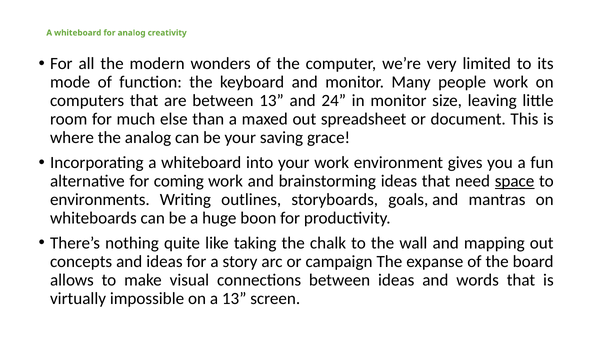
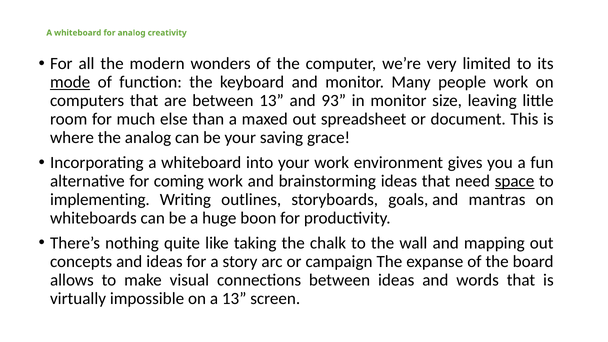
mode underline: none -> present
24: 24 -> 93
environments: environments -> implementing
